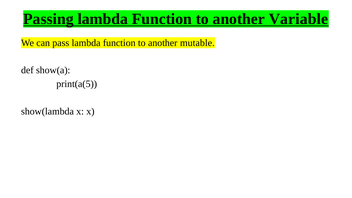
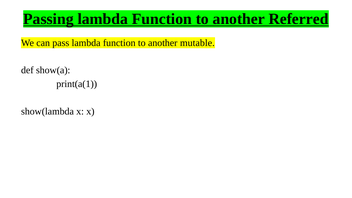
Variable: Variable -> Referred
print(a(5: print(a(5 -> print(a(1
